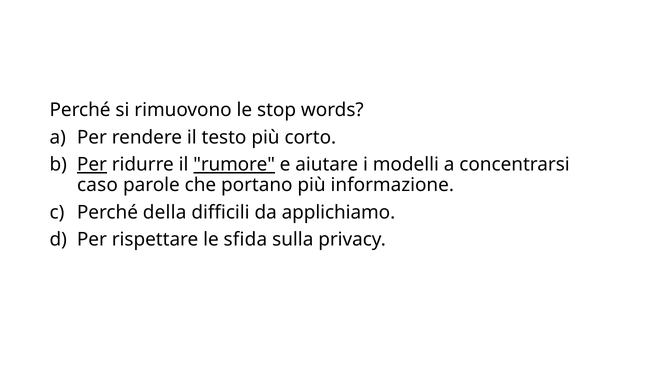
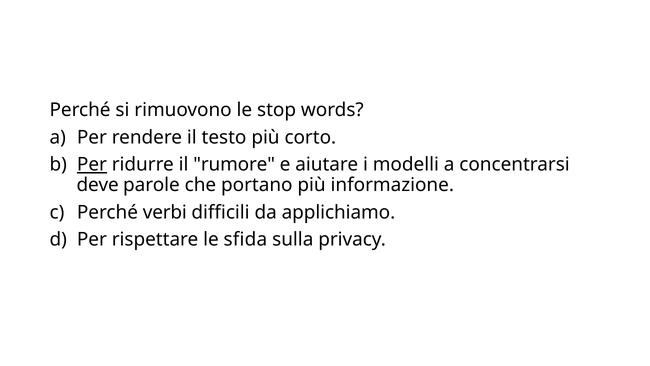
rumore underline: present -> none
caso: caso -> deve
della: della -> verbi
